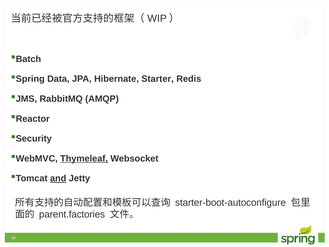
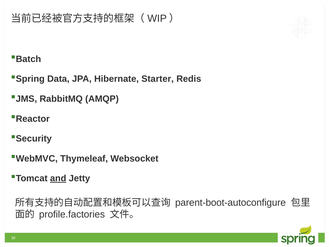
Thymeleaf underline: present -> none
starter-boot-autoconfigure: starter-boot-autoconfigure -> parent-boot-autoconfigure
parent.factories: parent.factories -> profile.factories
